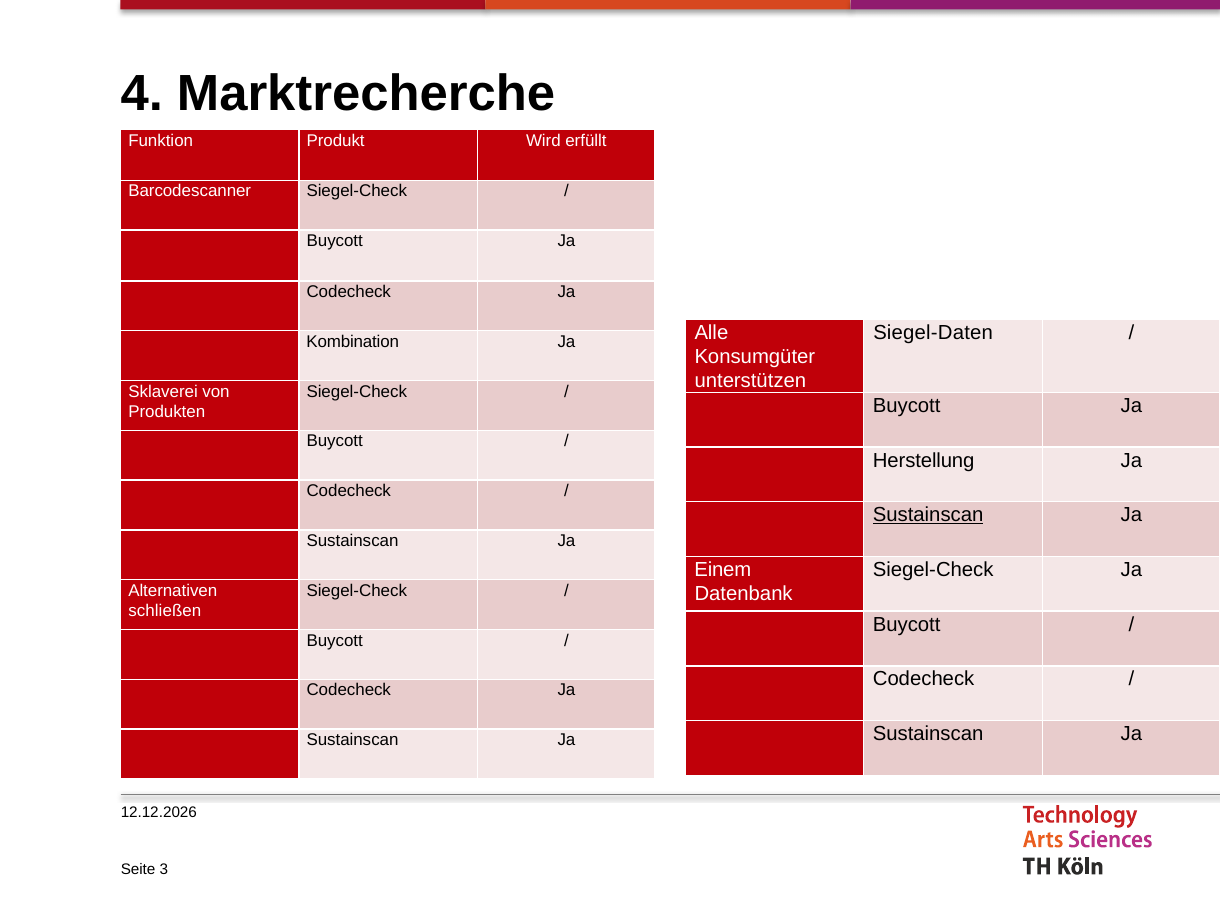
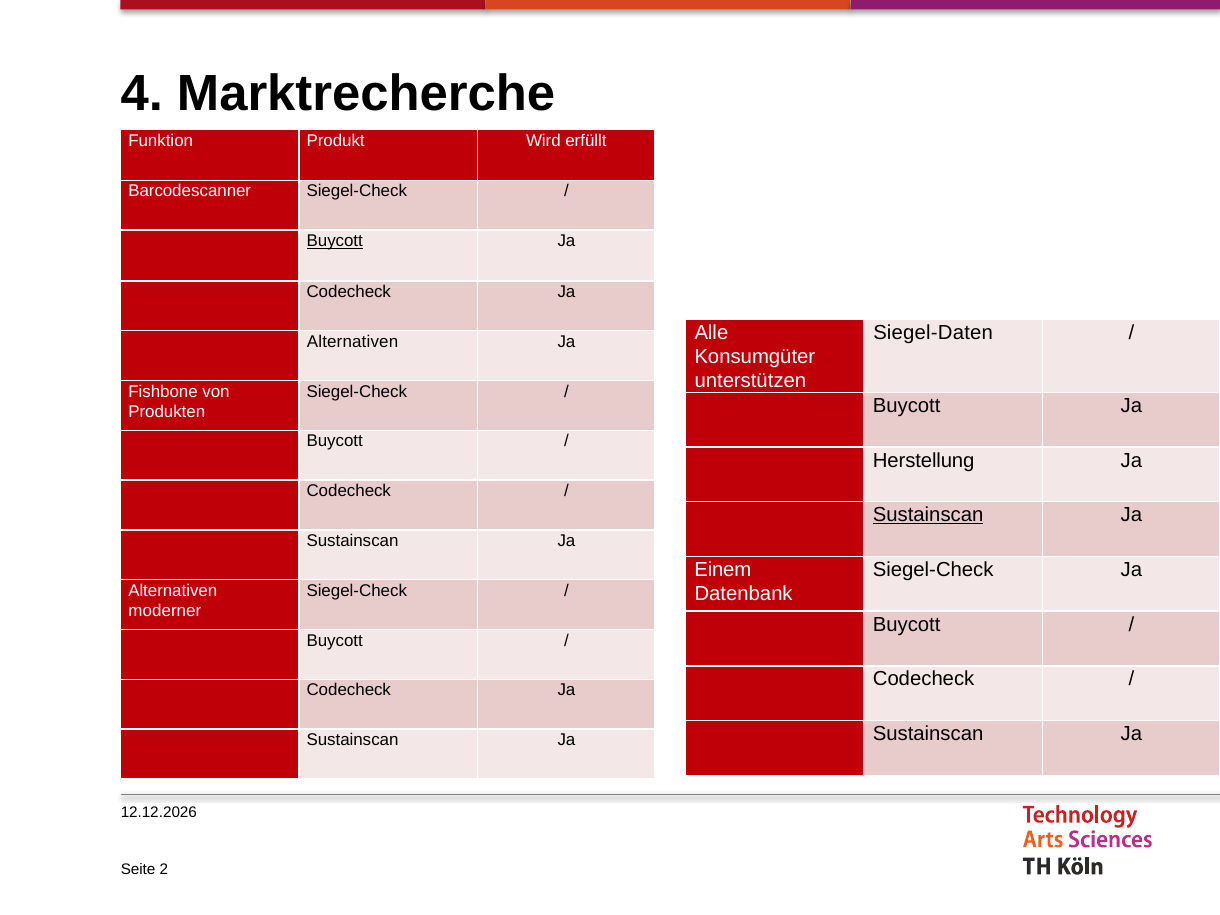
Buycott at (335, 241) underline: none -> present
Kombination at (353, 342): Kombination -> Alternativen
Sklaverei: Sklaverei -> Fishbone
schließen: schließen -> moderner
3: 3 -> 2
